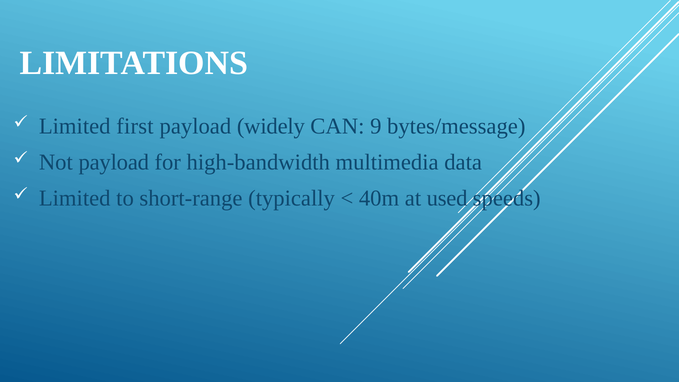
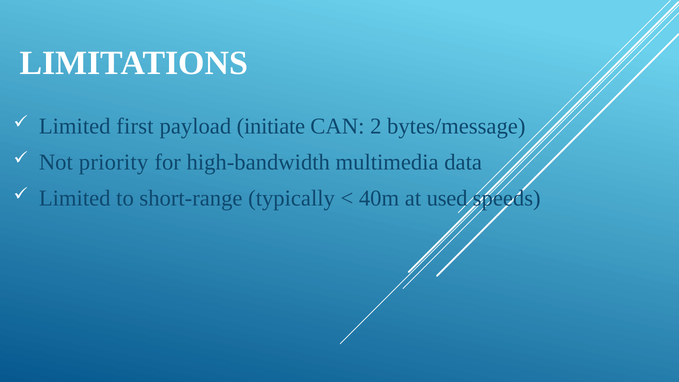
widely: widely -> initiate
9: 9 -> 2
Not payload: payload -> priority
